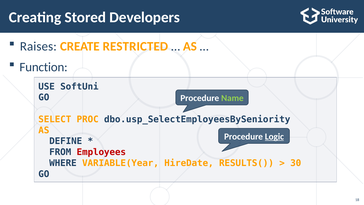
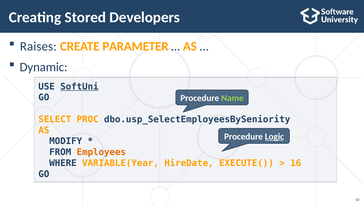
RESTRICTED: RESTRICTED -> PARAMETER
Function: Function -> Dynamic
SoftUni underline: none -> present
DEFINE: DEFINE -> MODIFY
Employees colour: red -> orange
RESULTS(: RESULTS( -> EXECUTE(
30: 30 -> 16
